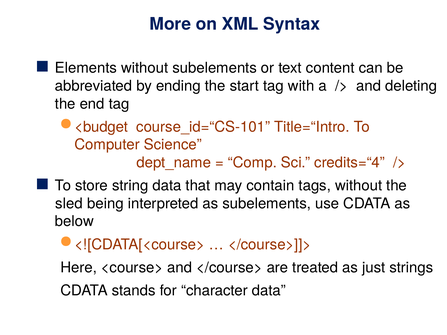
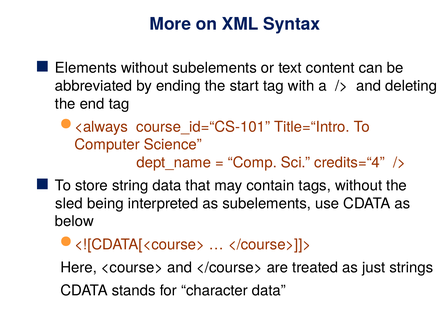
<budget: <budget -> <always
